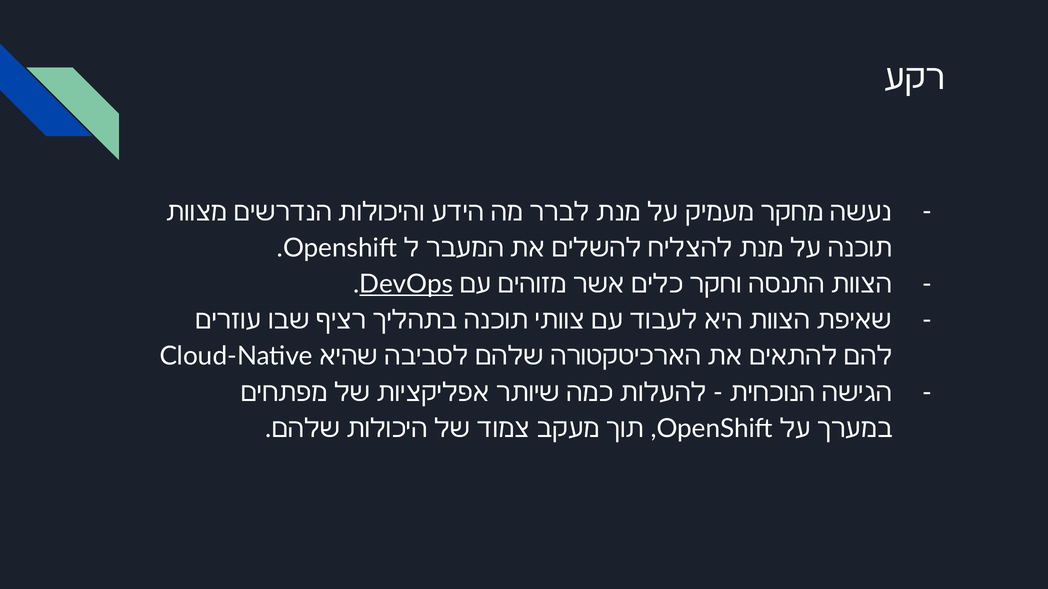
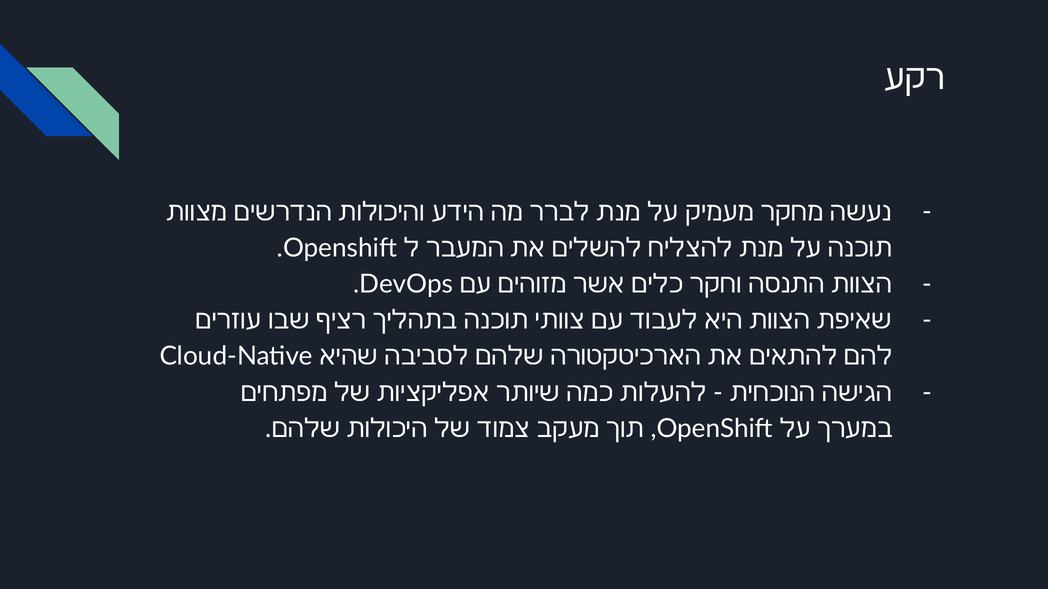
DevOps underline: present -> none
